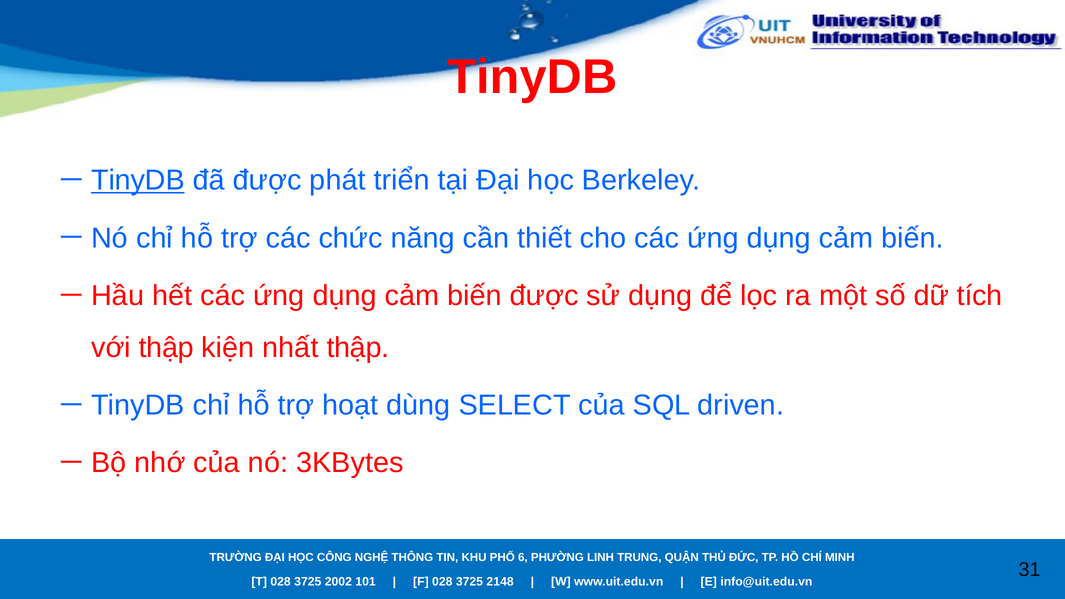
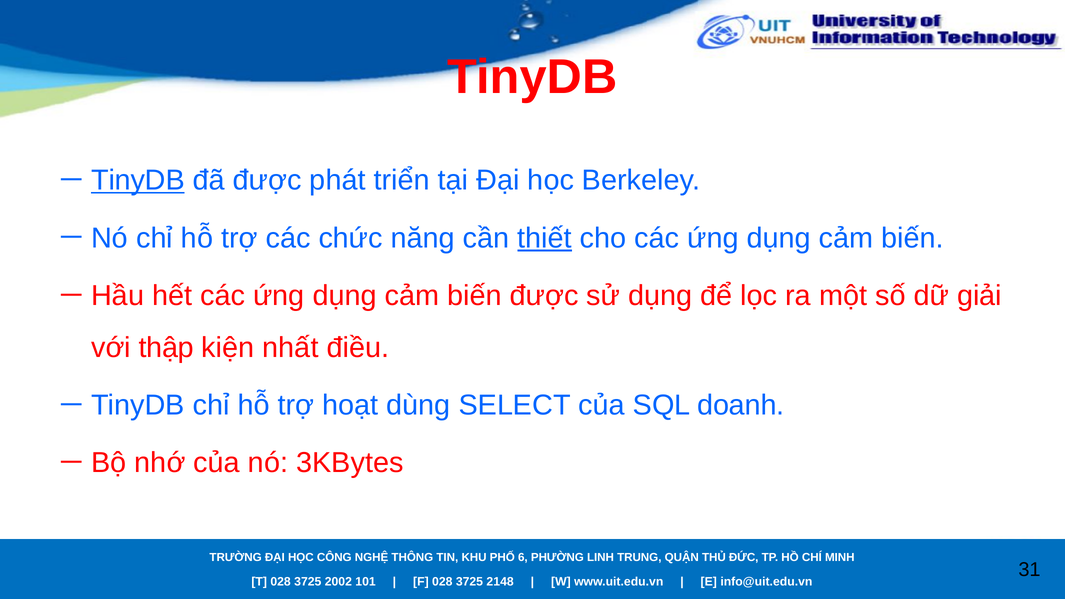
thiết underline: none -> present
tích: tích -> giải
nhất thập: thập -> điều
driven: driven -> doanh
